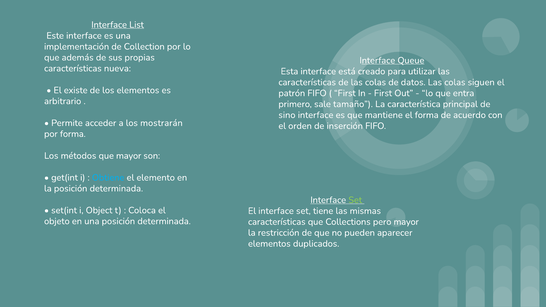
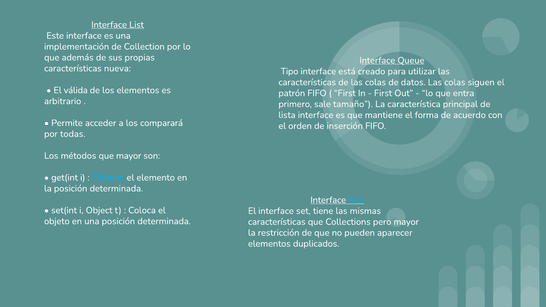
Esta: Esta -> Tipo
existe: existe -> válida
sino: sino -> lista
mostrarán: mostrarán -> comparará
por forma: forma -> todas
Set at (355, 200) colour: light green -> light blue
